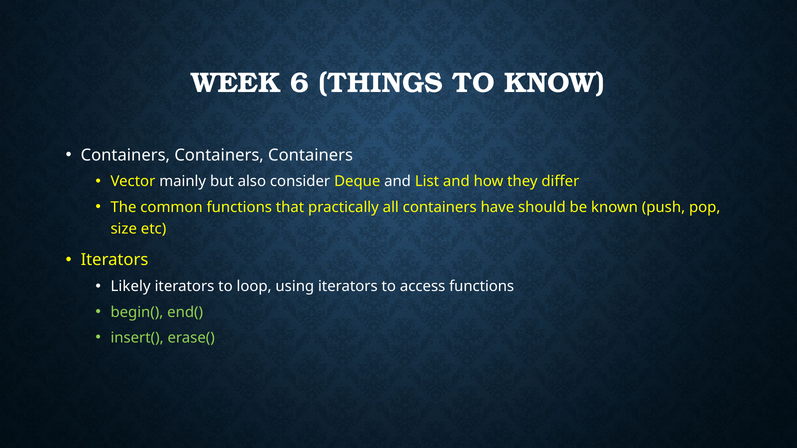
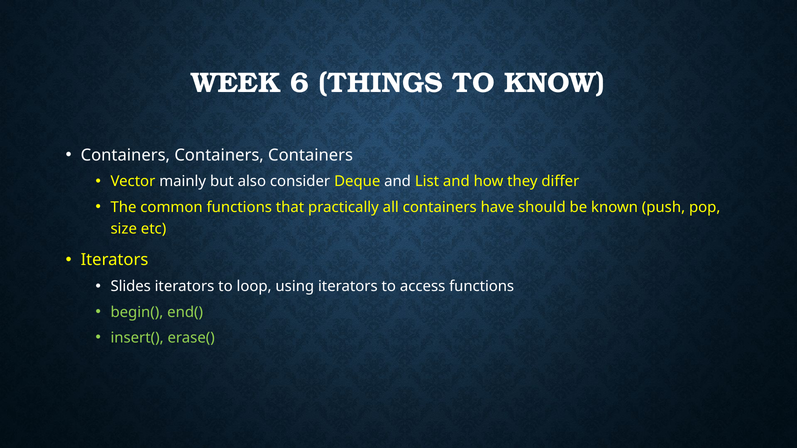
Likely: Likely -> Slides
